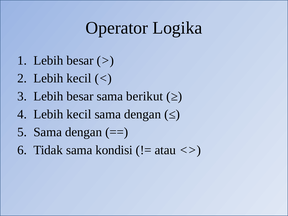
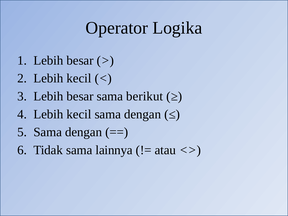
kondisi: kondisi -> lainnya
